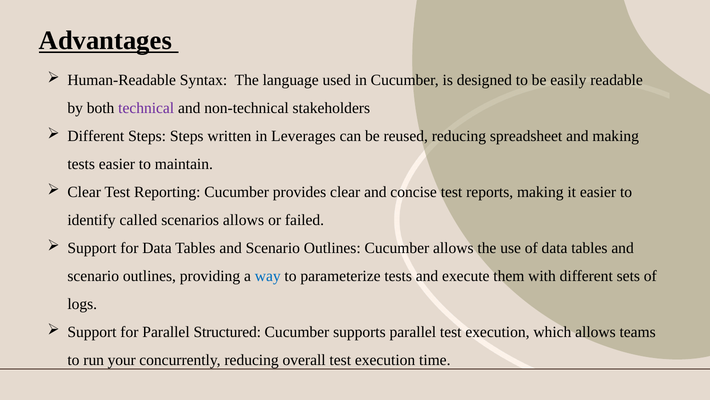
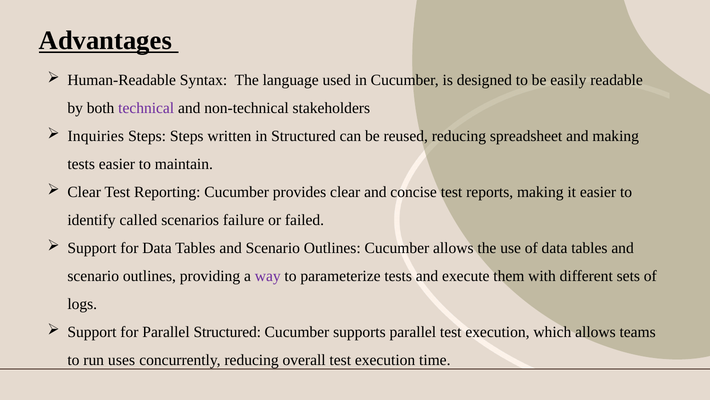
Different at (96, 136): Different -> Inquiries
in Leverages: Leverages -> Structured
scenarios allows: allows -> failure
way colour: blue -> purple
your: your -> uses
